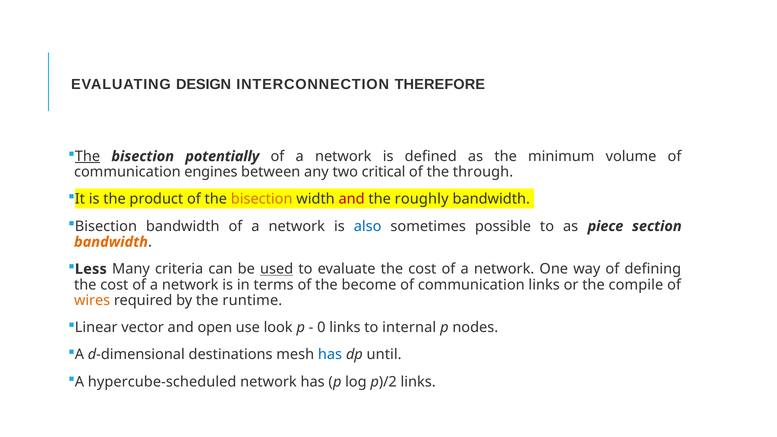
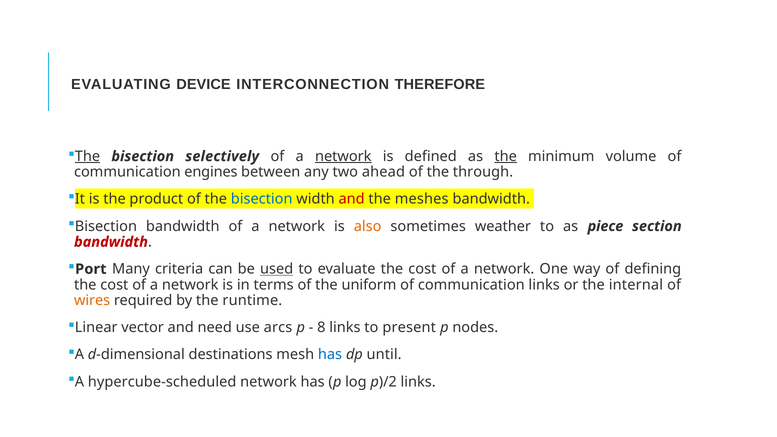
DESIGN: DESIGN -> DEVICE
potentially: potentially -> selectively
network at (343, 156) underline: none -> present
the at (506, 156) underline: none -> present
critical: critical -> ahead
bisection at (262, 199) colour: orange -> blue
roughly: roughly -> meshes
also colour: blue -> orange
possible: possible -> weather
bandwidth at (111, 242) colour: orange -> red
Less: Less -> Port
become: become -> uniform
compile: compile -> internal
open: open -> need
look: look -> arcs
0: 0 -> 8
internal: internal -> present
